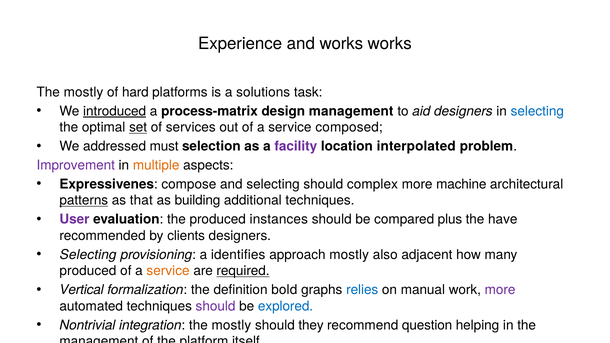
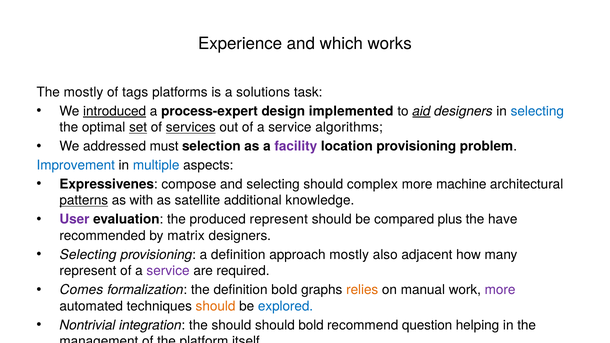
and works: works -> which
hard: hard -> tags
process-matrix: process-matrix -> process-expert
design management: management -> implemented
aid underline: none -> present
services underline: none -> present
composed: composed -> algorithms
location interpolated: interpolated -> provisioning
Improvement colour: purple -> blue
multiple colour: orange -> blue
that: that -> with
building: building -> satellite
additional techniques: techniques -> knowledge
produced instances: instances -> represent
clients: clients -> matrix
a identifies: identifies -> definition
produced at (88, 271): produced -> represent
service at (168, 271) colour: orange -> purple
required underline: present -> none
Vertical: Vertical -> Comes
relies colour: blue -> orange
should at (216, 306) colour: purple -> orange
integration the mostly: mostly -> should
should they: they -> bold
